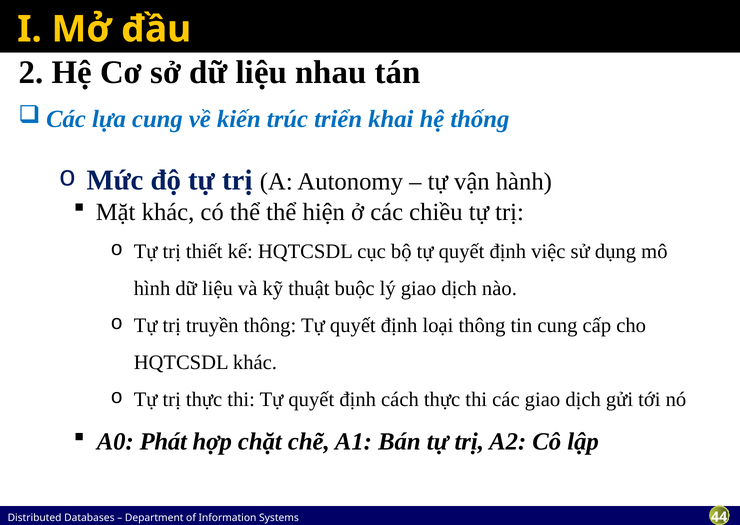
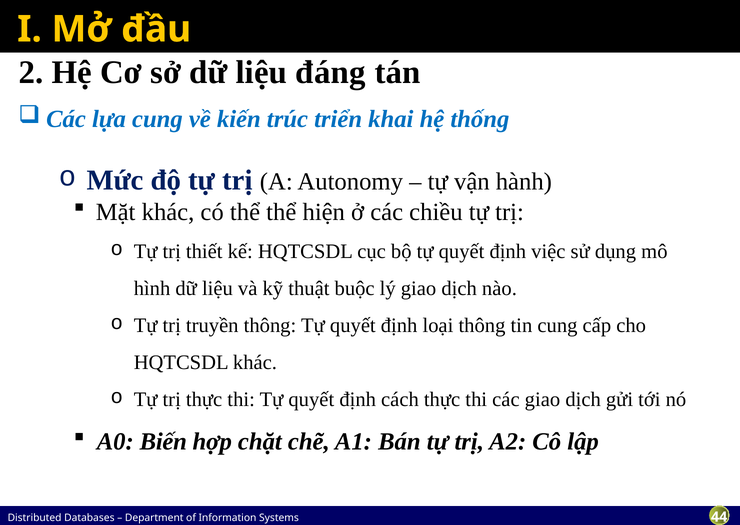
nhau: nhau -> đáng
Phát: Phát -> Biến
